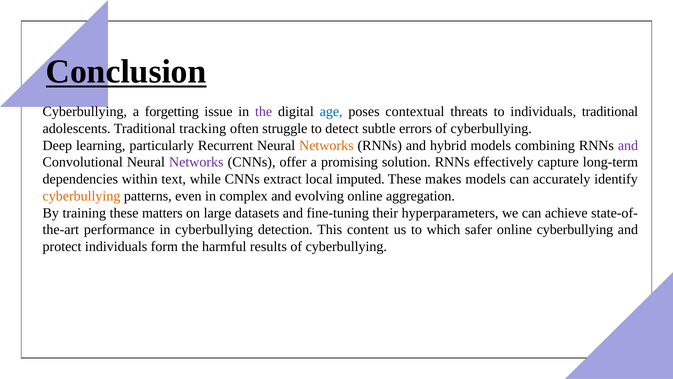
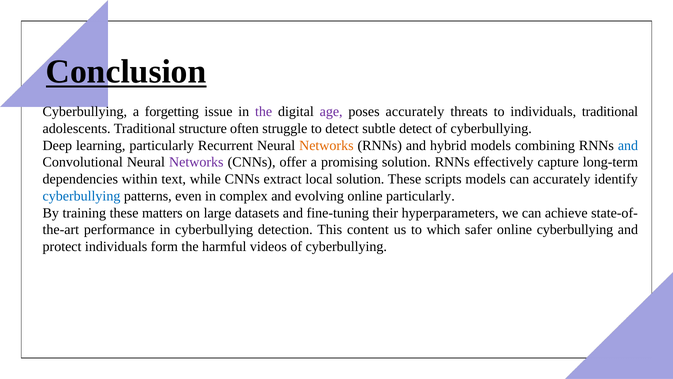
age colour: blue -> purple
poses contextual: contextual -> accurately
tracking: tracking -> structure
subtle errors: errors -> detect
and at (628, 145) colour: purple -> blue
local imputed: imputed -> solution
makes: makes -> scripts
cyberbullying at (82, 196) colour: orange -> blue
online aggregation: aggregation -> particularly
results: results -> videos
